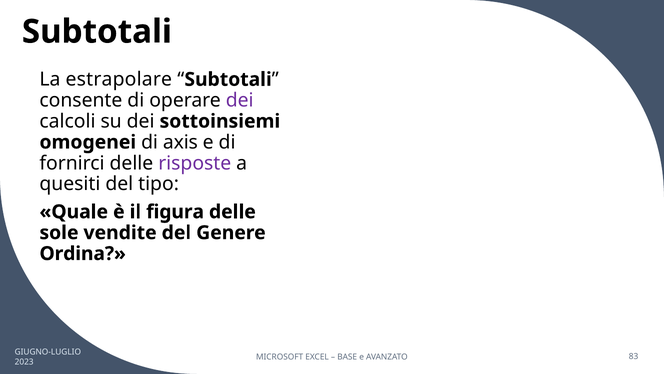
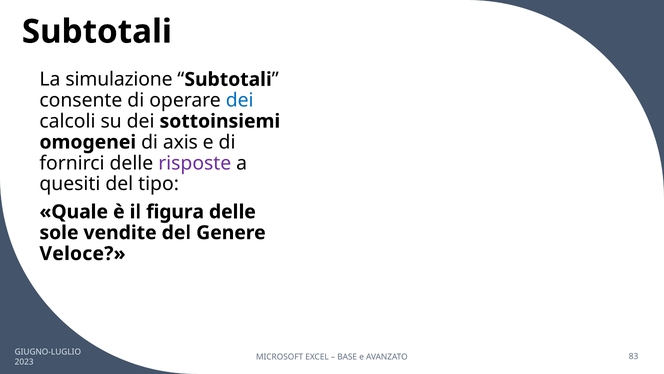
estrapolare: estrapolare -> simulazione
dei at (240, 100) colour: purple -> blue
Ordina: Ordina -> Veloce
